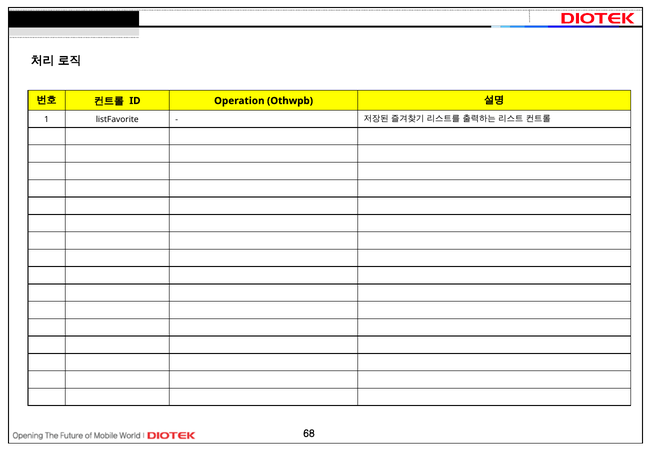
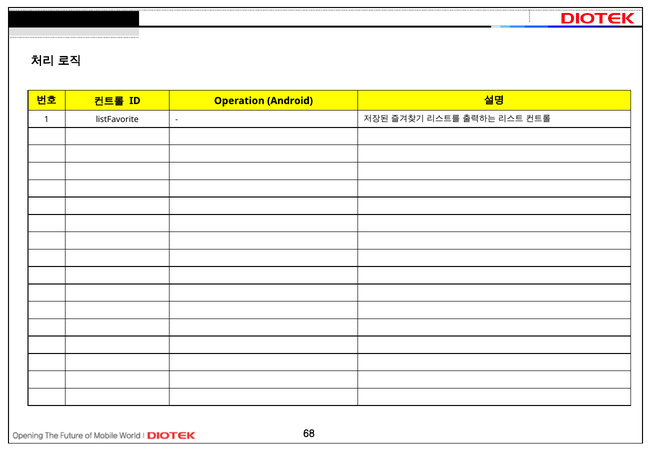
Othwpb: Othwpb -> Android
